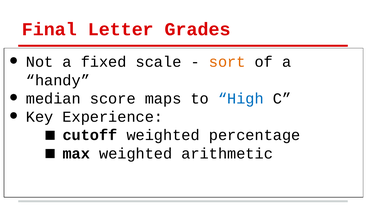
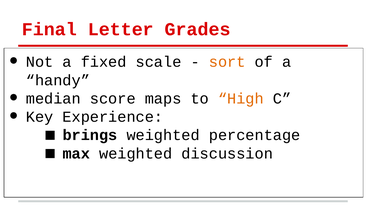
High colour: blue -> orange
cutoff: cutoff -> brings
arithmetic: arithmetic -> discussion
